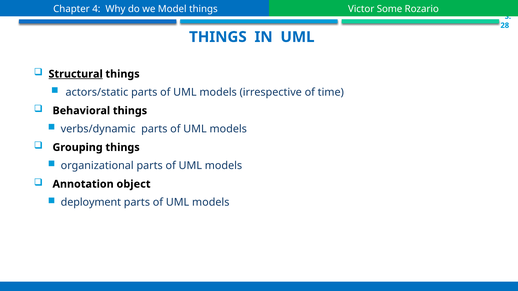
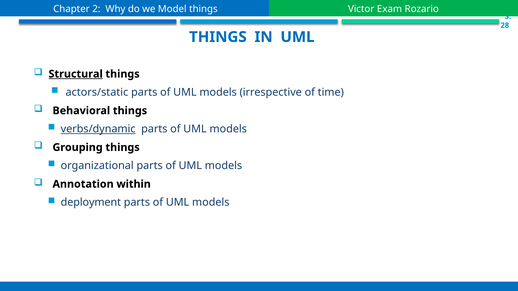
4: 4 -> 2
Some: Some -> Exam
verbs/dynamic underline: none -> present
object: object -> within
